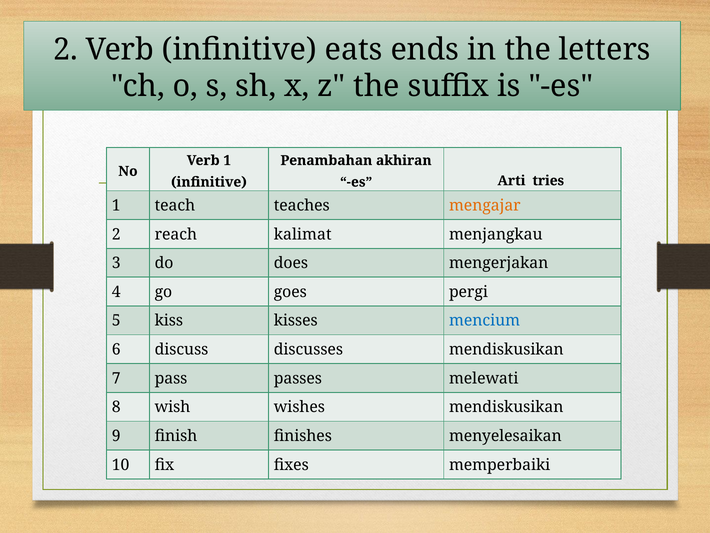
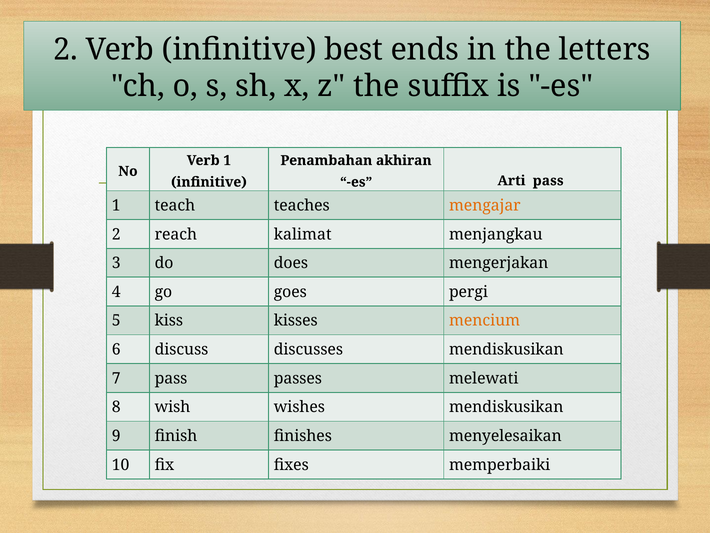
eats: eats -> best
Arti tries: tries -> pass
mencium colour: blue -> orange
